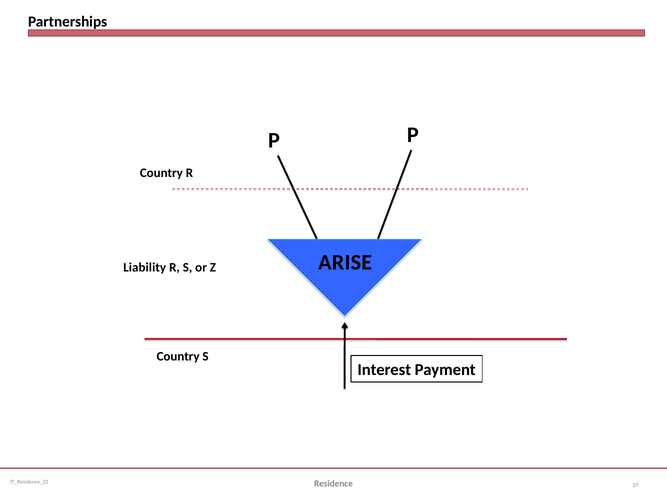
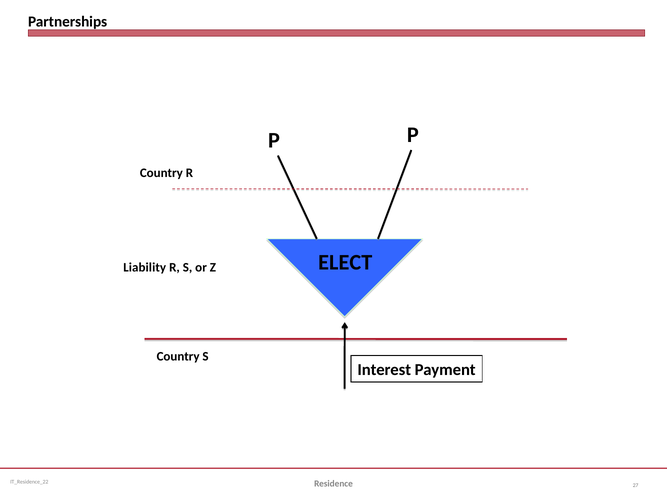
ARISE: ARISE -> ELECT
